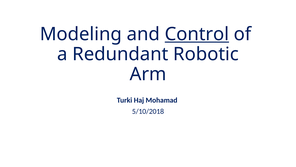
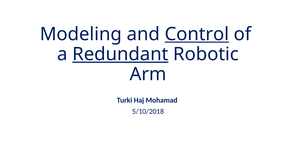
Redundant underline: none -> present
